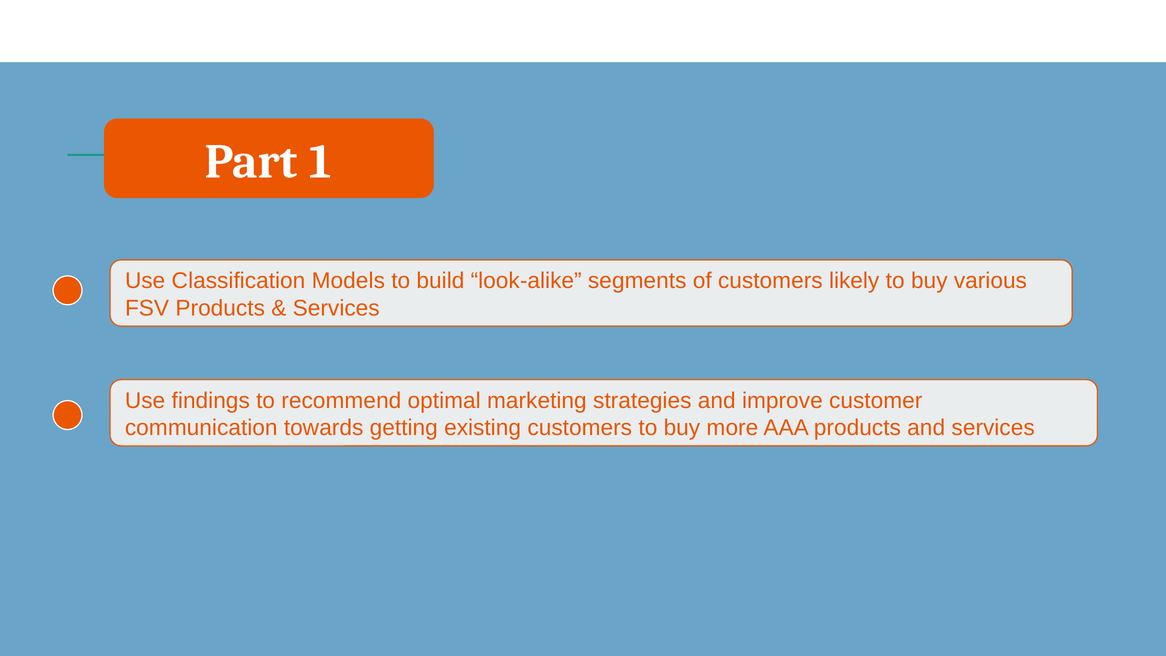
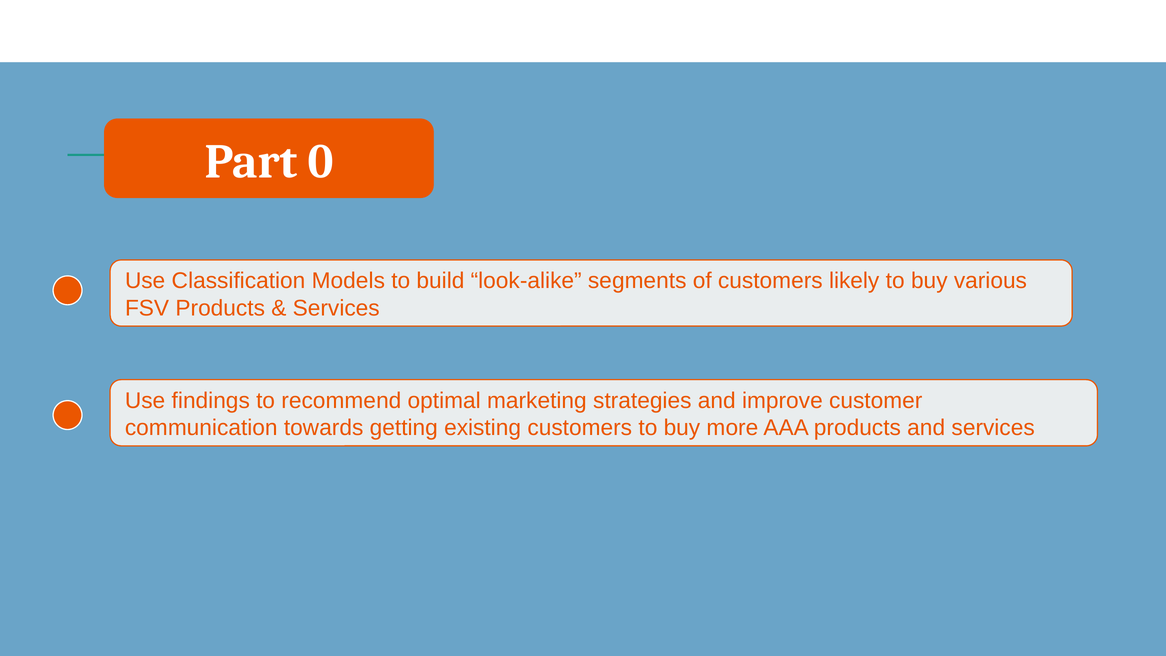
1: 1 -> 0
